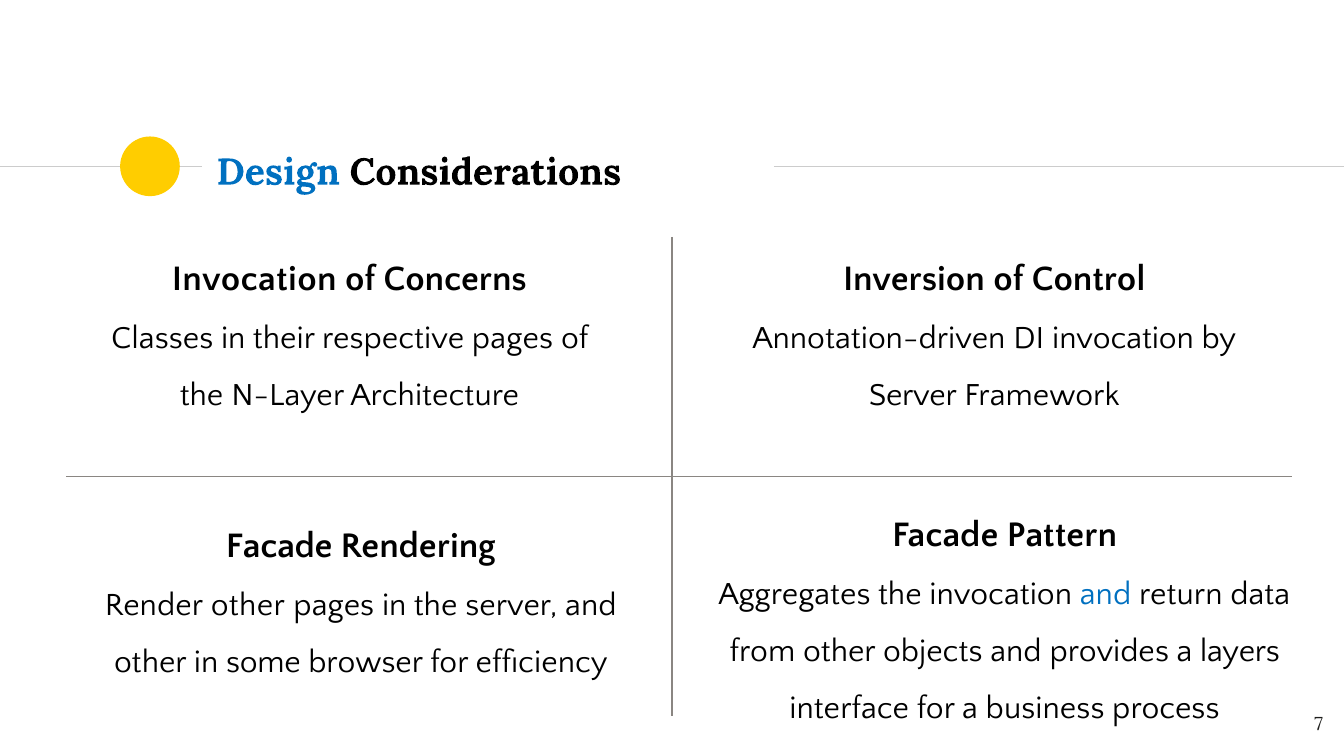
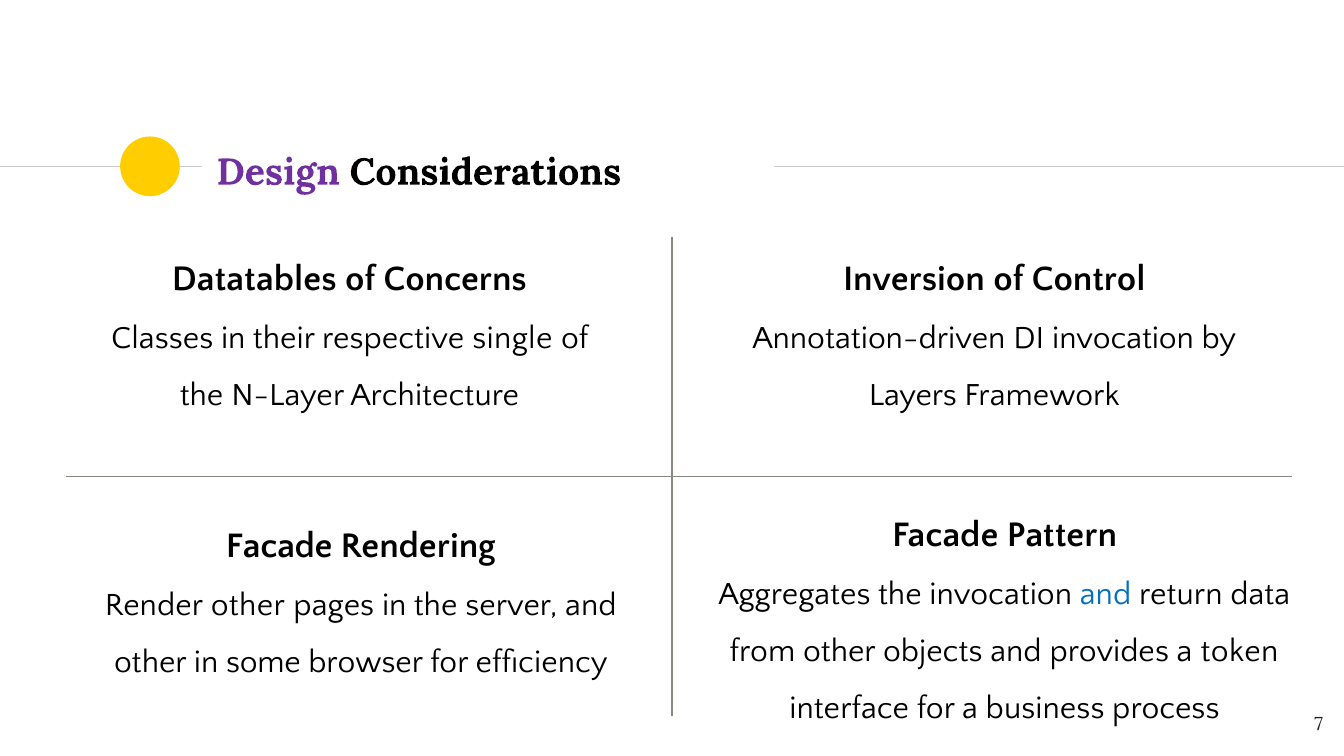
Design colour: blue -> purple
Invocation at (254, 279): Invocation -> Datatables
respective pages: pages -> single
Server at (913, 395): Server -> Layers
layers: layers -> token
